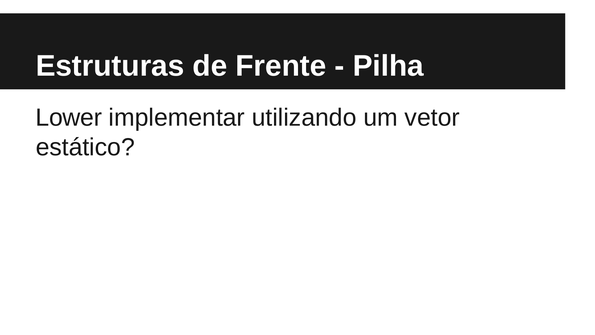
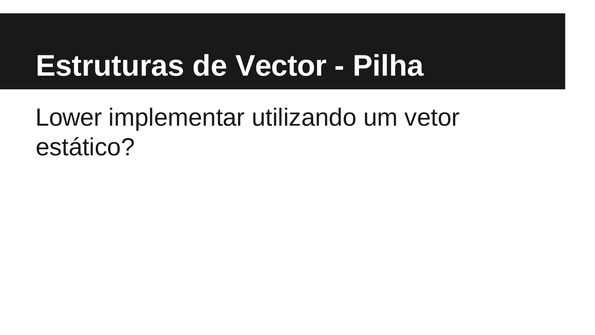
Frente: Frente -> Vector
